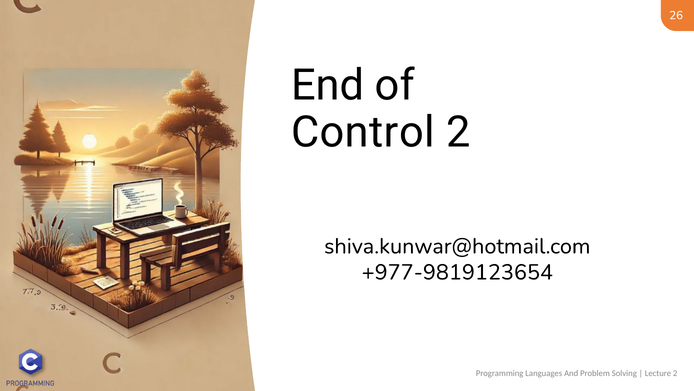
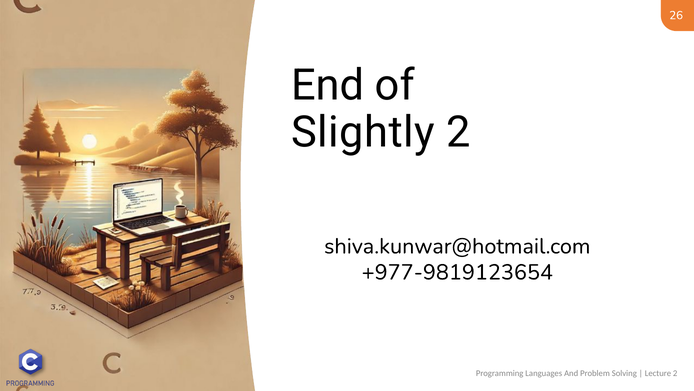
Control: Control -> Slightly
